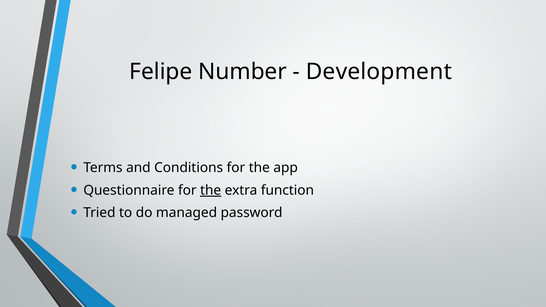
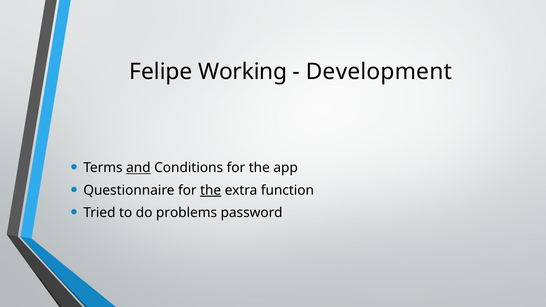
Number: Number -> Working
and underline: none -> present
managed: managed -> problems
